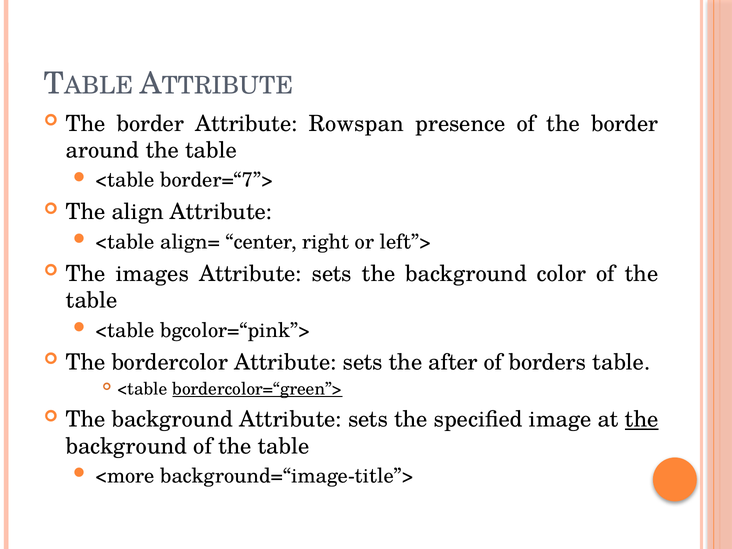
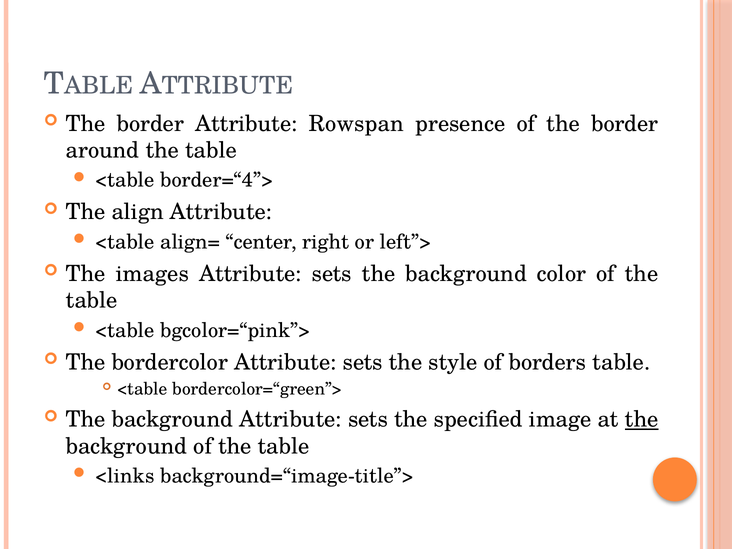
border=“7”>: border=“7”> -> border=“4”>
after: after -> style
bordercolor=“green”> underline: present -> none
<more: <more -> <links
